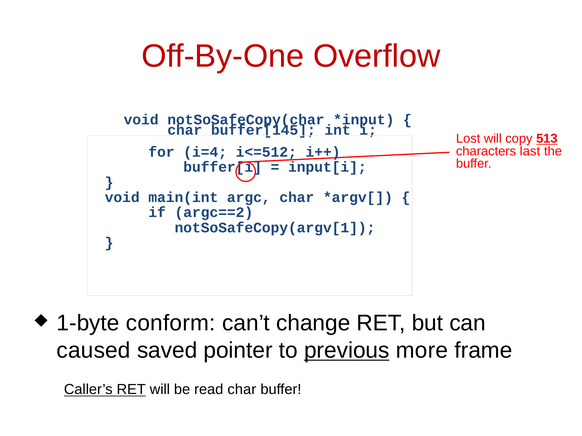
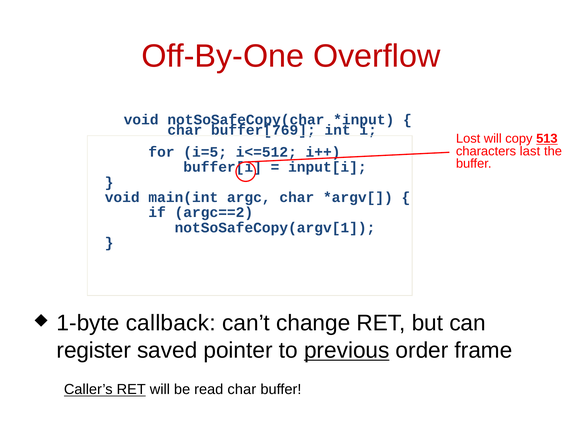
buffer[145: buffer[145 -> buffer[769
i=4: i=4 -> i=5
conform: conform -> callback
caused: caused -> register
more: more -> order
